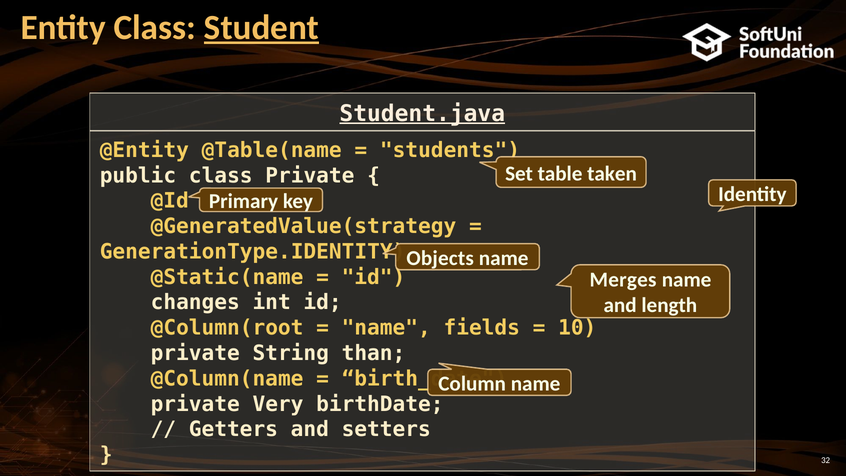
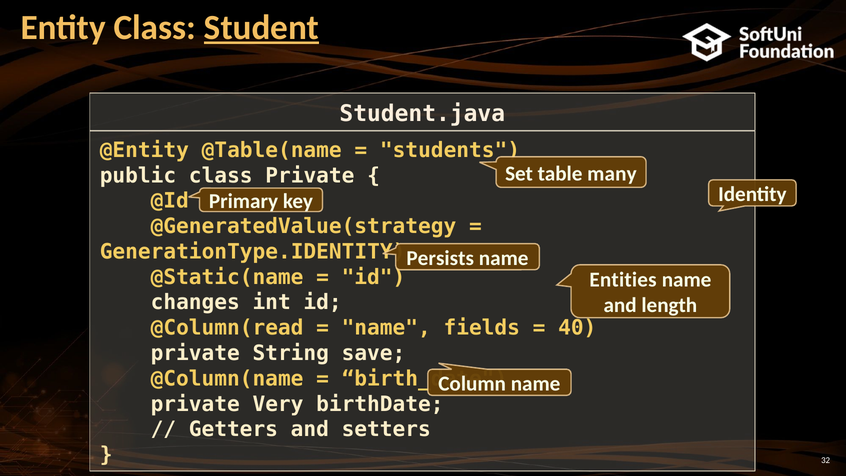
Student.java underline: present -> none
taken: taken -> many
Objects: Objects -> Persists
Merges: Merges -> Entities
@Column(root: @Column(root -> @Column(read
10: 10 -> 40
than: than -> save
